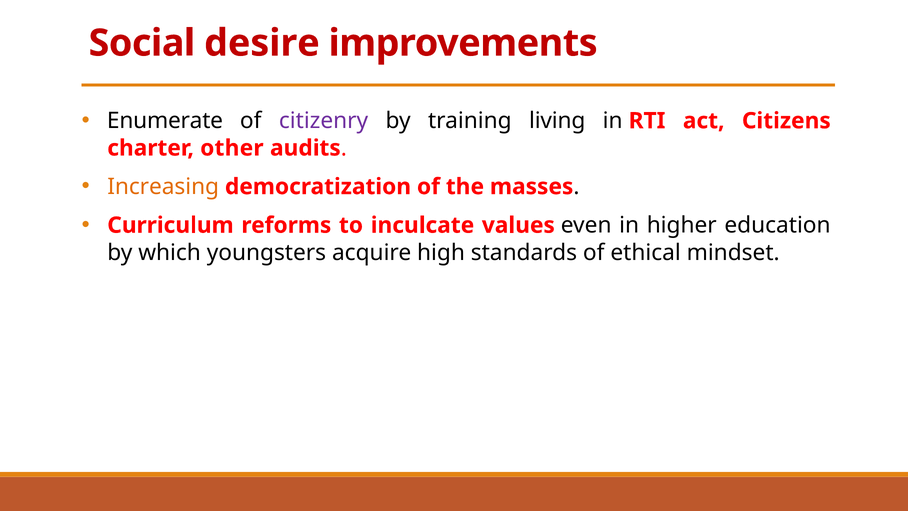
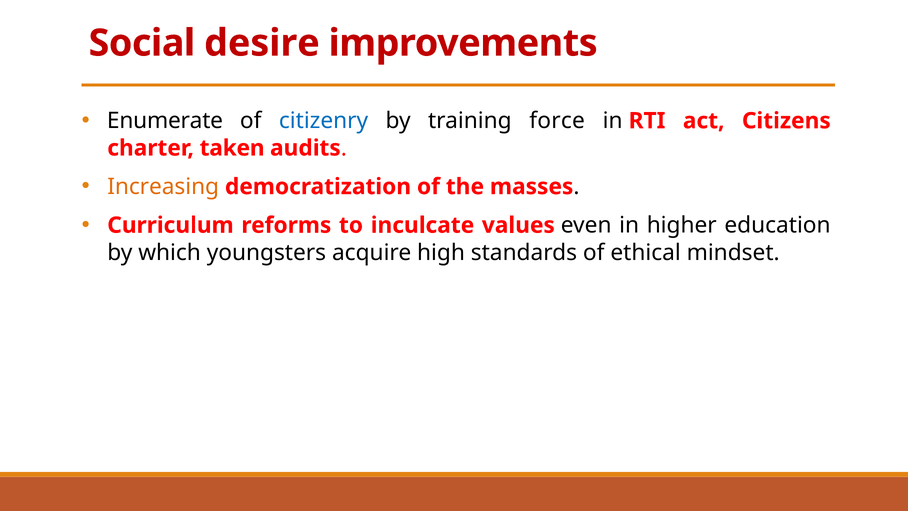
citizenry colour: purple -> blue
living: living -> force
other: other -> taken
